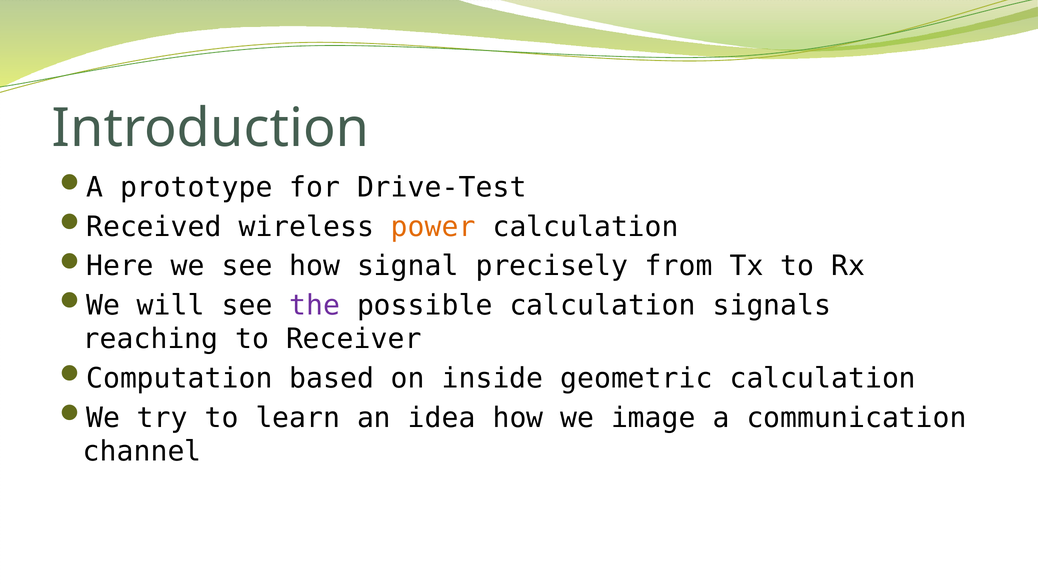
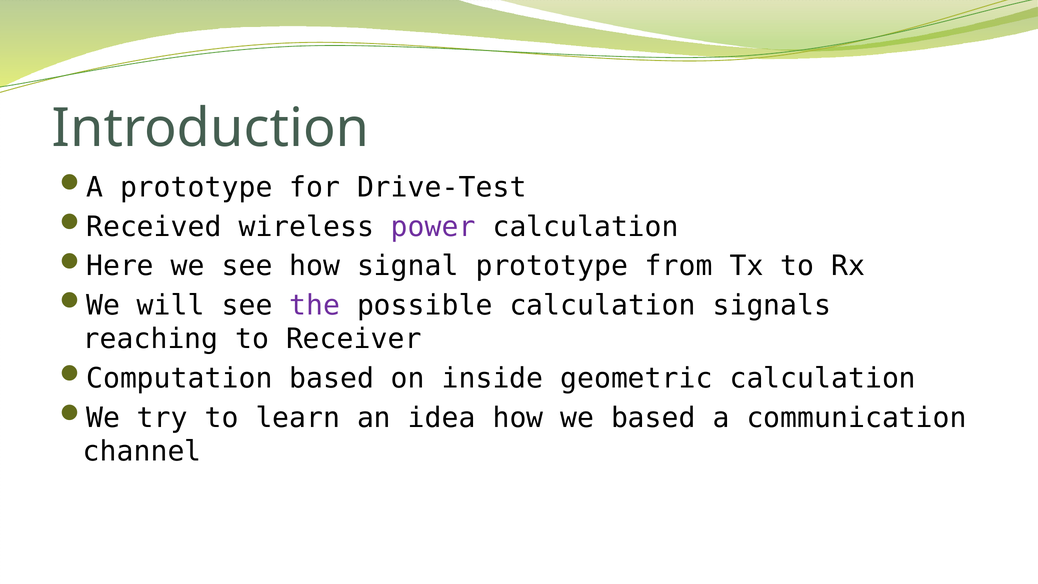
power colour: orange -> purple
signal precisely: precisely -> prototype
we image: image -> based
